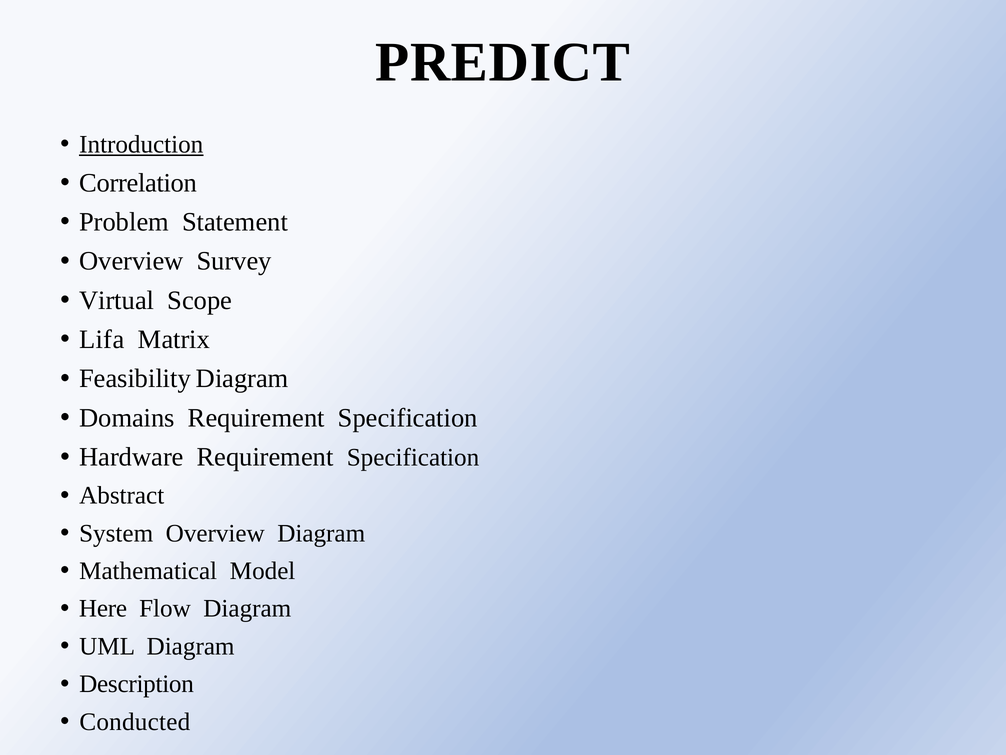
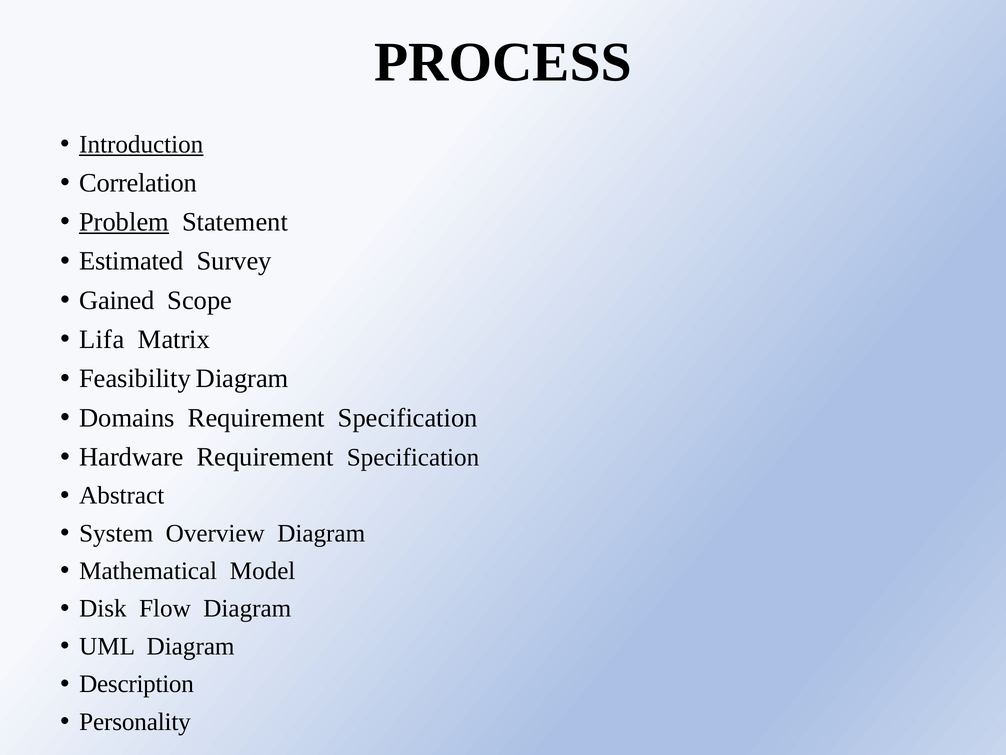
PREDICT: PREDICT -> PROCESS
Problem underline: none -> present
Overview at (131, 261): Overview -> Estimated
Virtual: Virtual -> Gained
Here: Here -> Disk
Conducted: Conducted -> Personality
